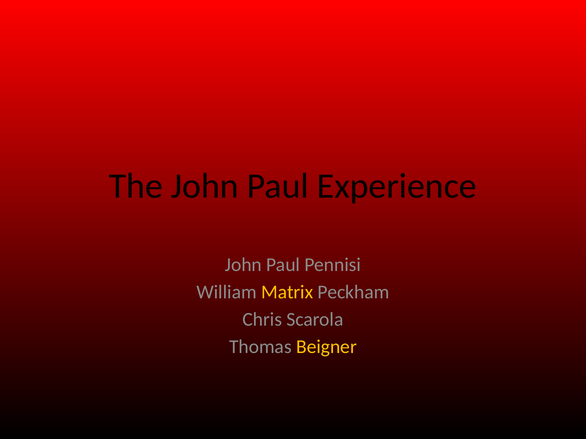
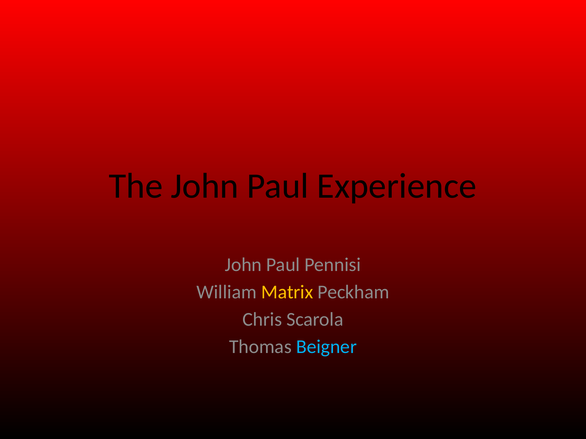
Beigner colour: yellow -> light blue
